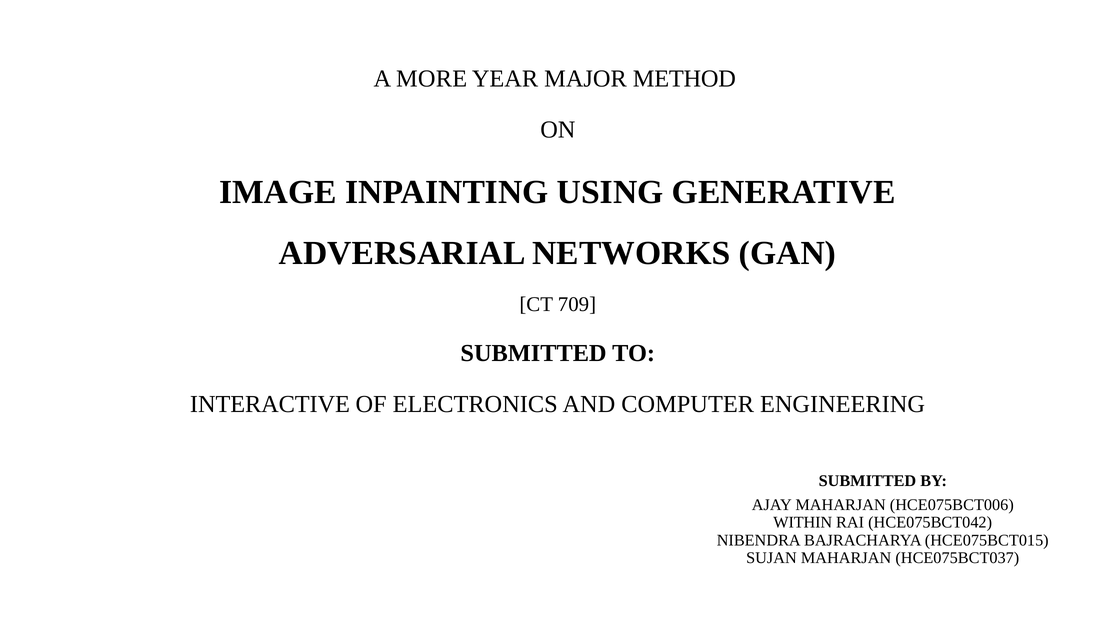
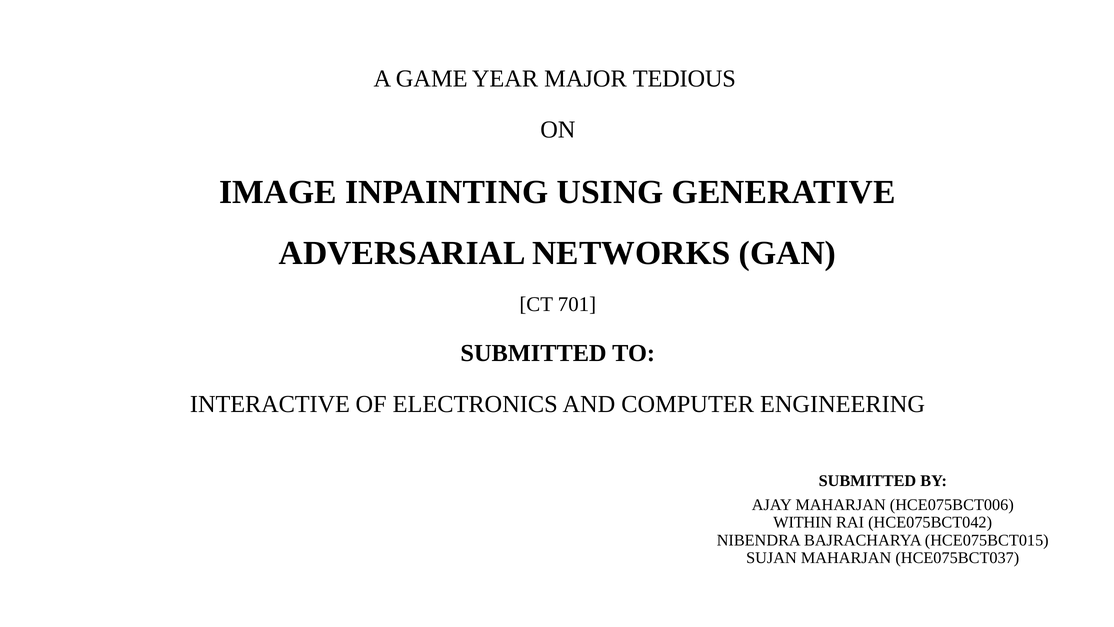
MORE: MORE -> GAME
METHOD: METHOD -> TEDIOUS
709: 709 -> 701
